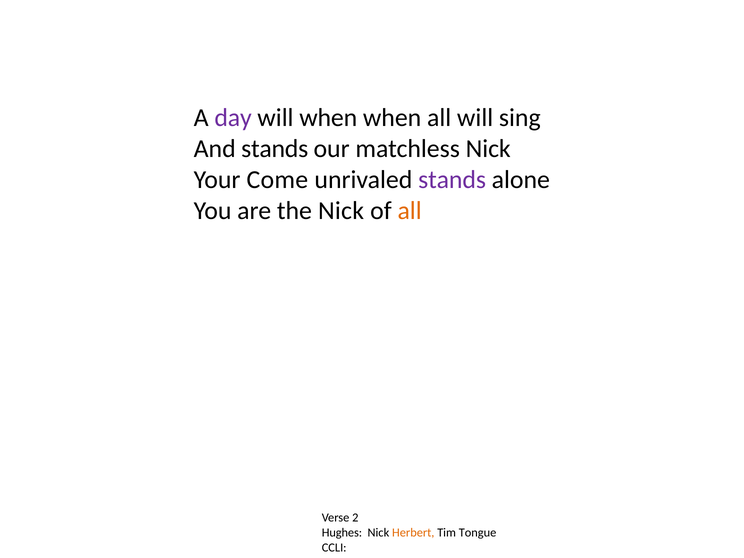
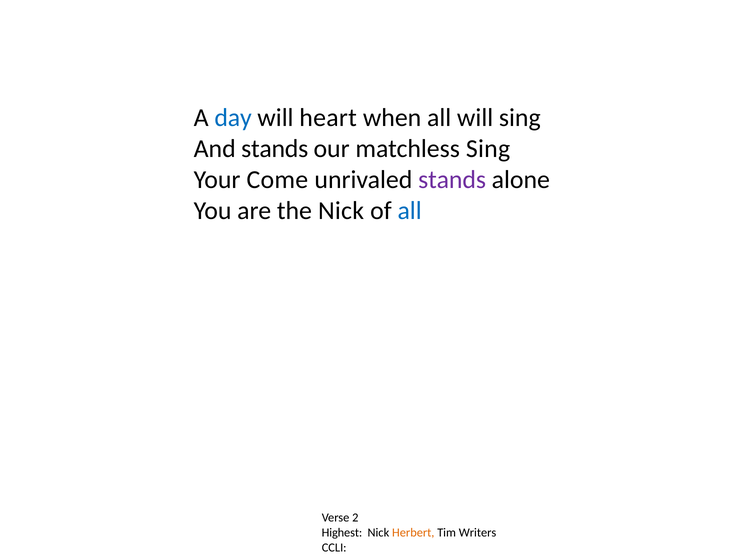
day colour: purple -> blue
will when: when -> heart
matchless Nick: Nick -> Sing
all at (410, 211) colour: orange -> blue
Hughes: Hughes -> Highest
Tongue: Tongue -> Writers
